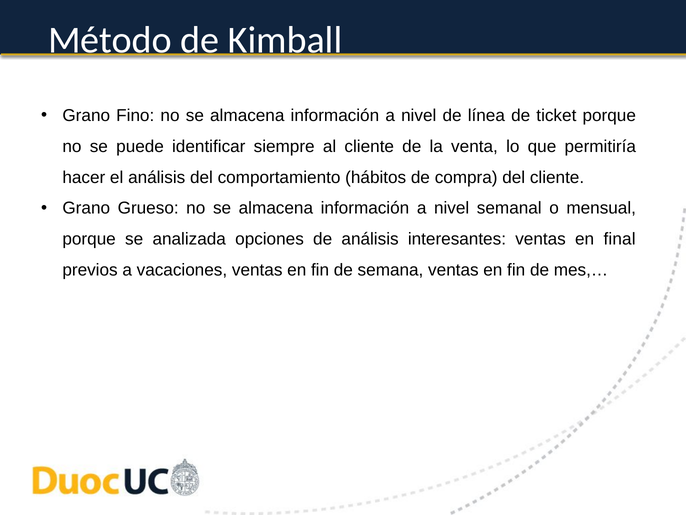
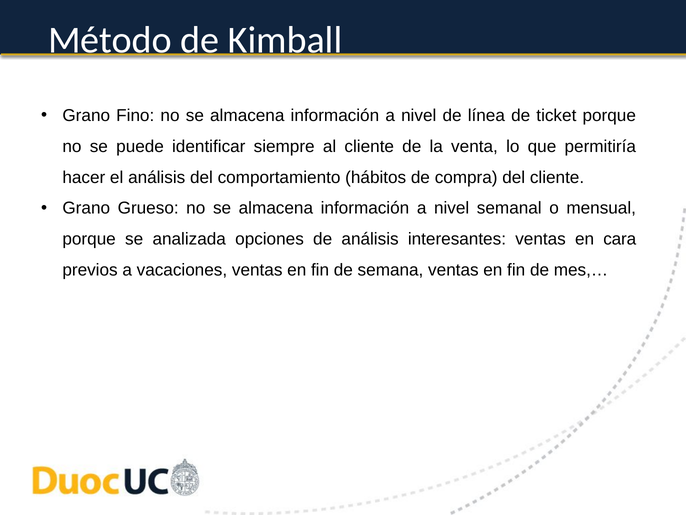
final: final -> cara
